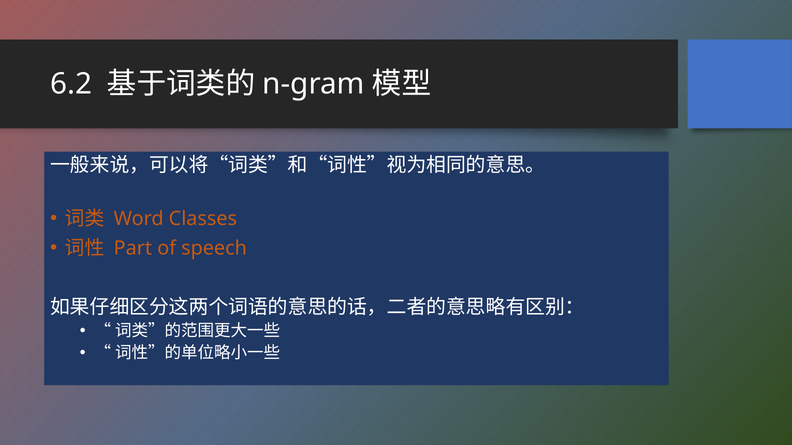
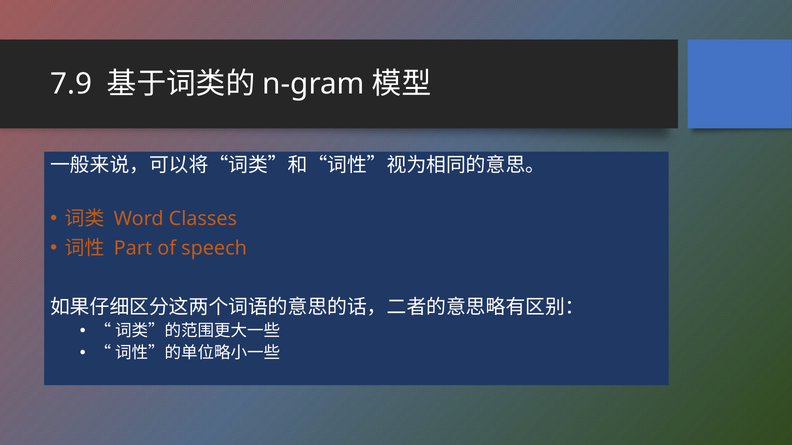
6.2: 6.2 -> 7.9
